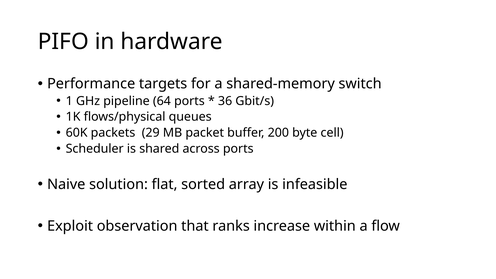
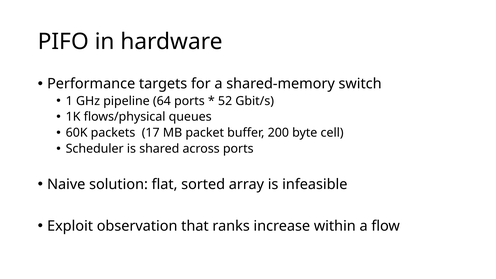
36: 36 -> 52
29: 29 -> 17
